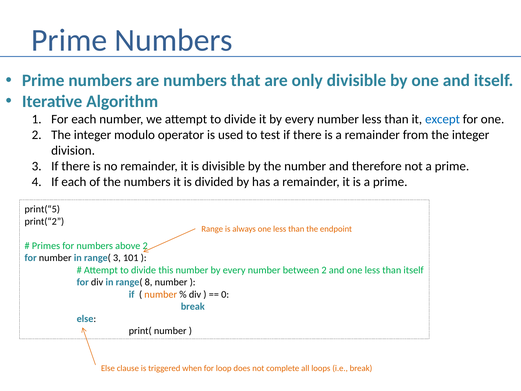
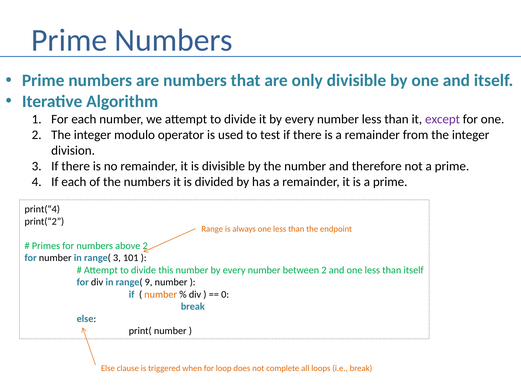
except colour: blue -> purple
print(“5: print(“5 -> print(“4
8: 8 -> 9
